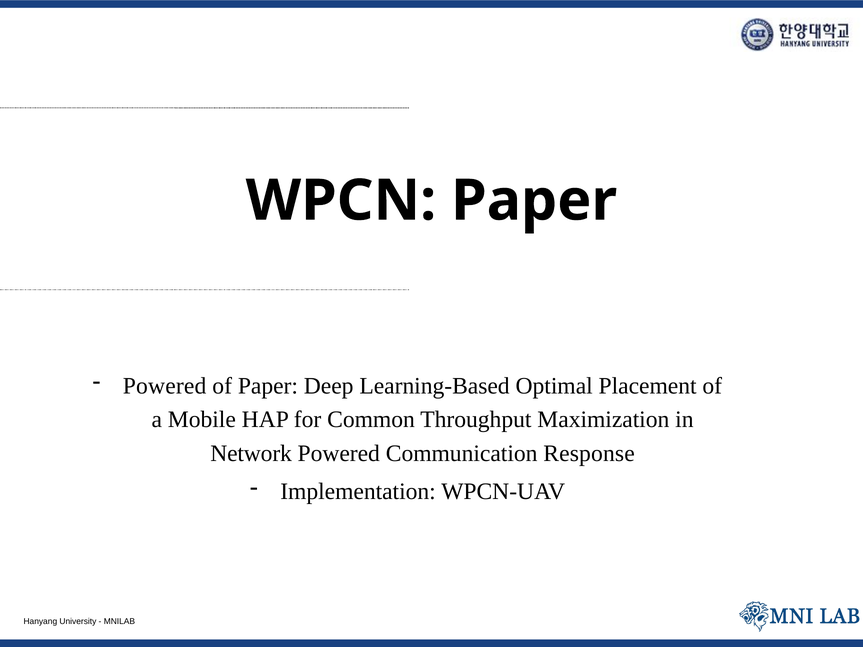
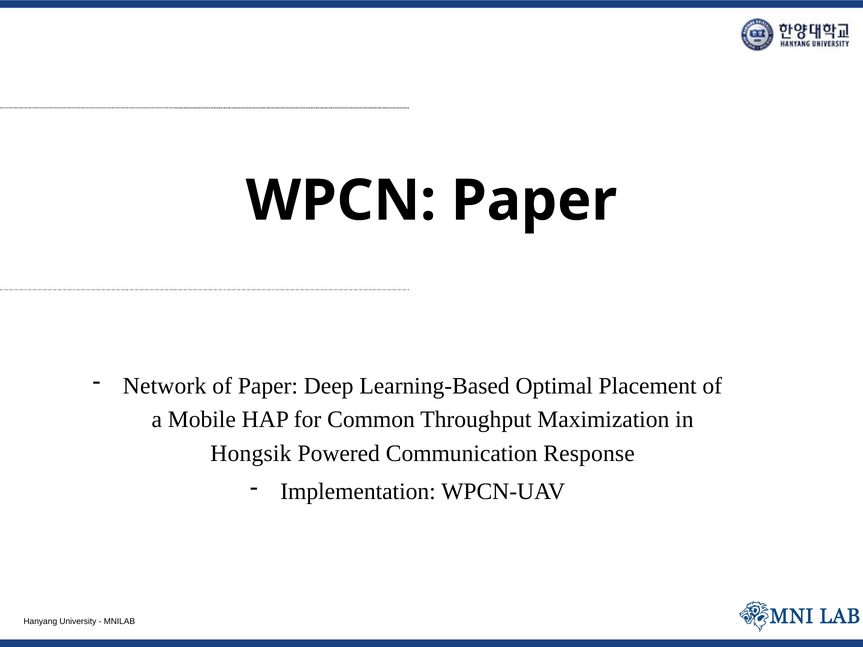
Powered at (165, 386): Powered -> Network
Network: Network -> Hongsik
